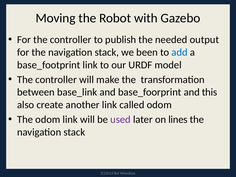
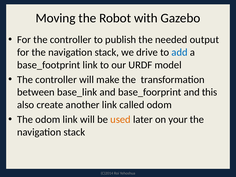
been: been -> drive
used colour: purple -> orange
lines: lines -> your
